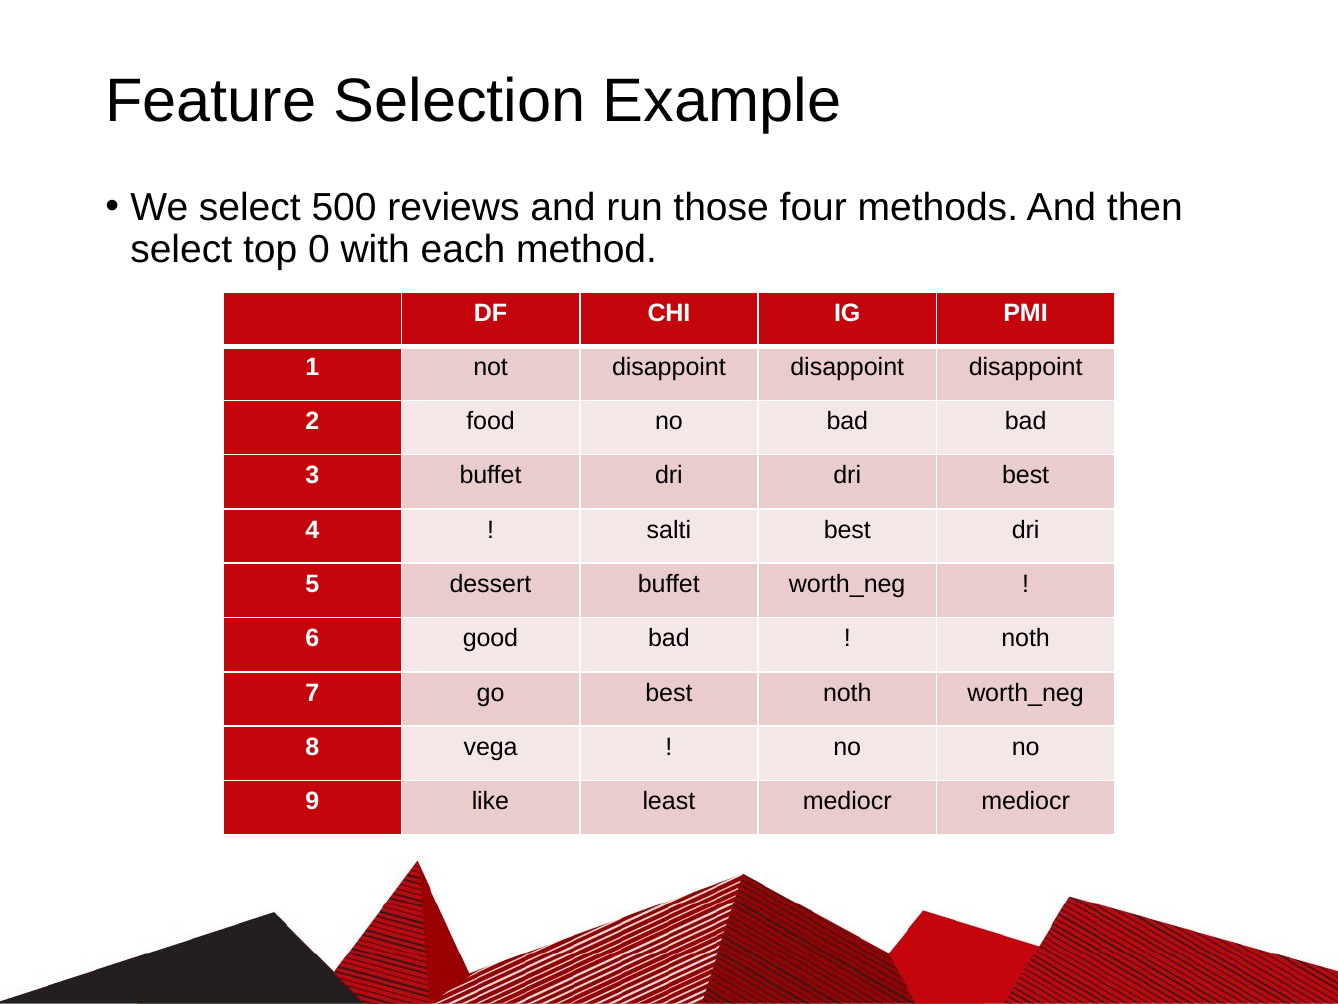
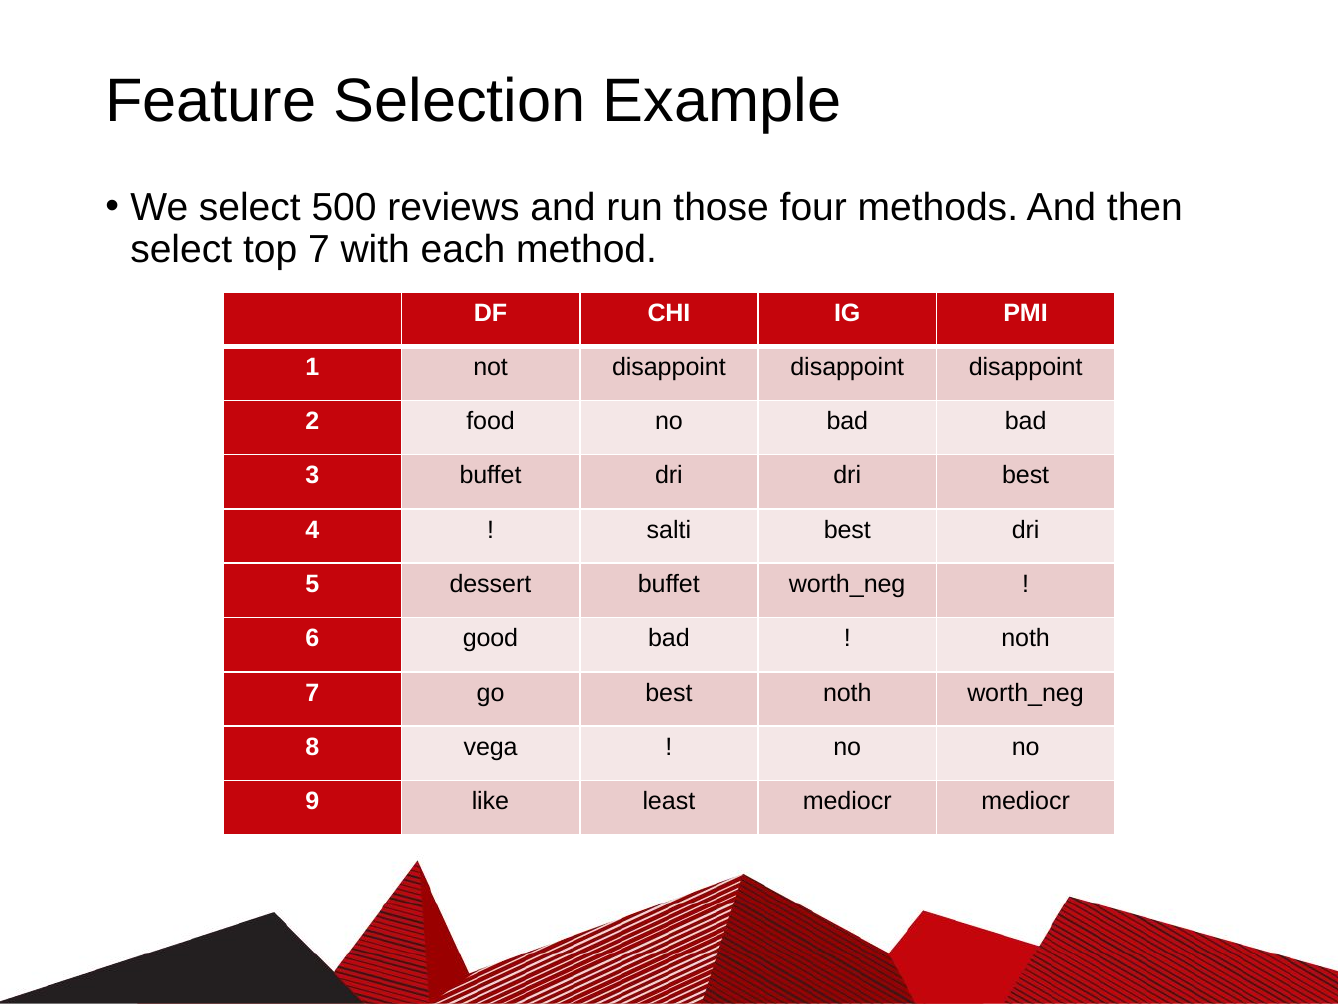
top 0: 0 -> 7
